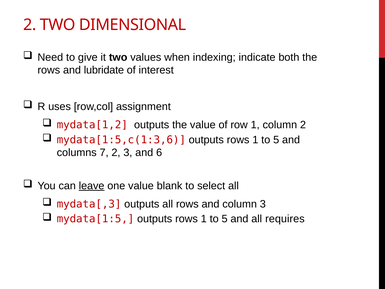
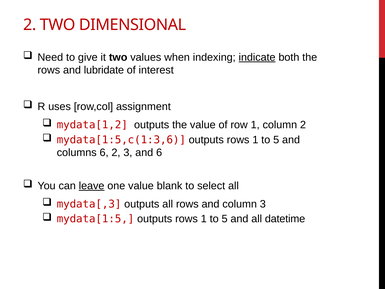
indicate underline: none -> present
columns 7: 7 -> 6
requires: requires -> datetime
